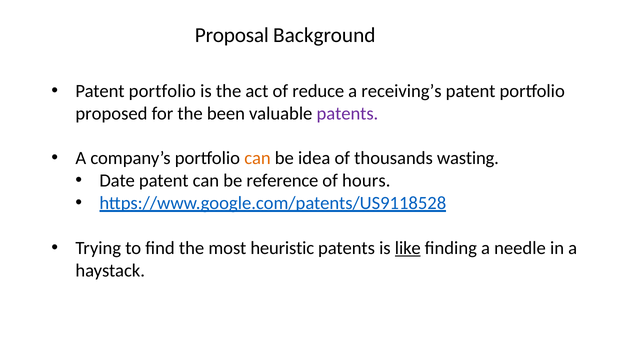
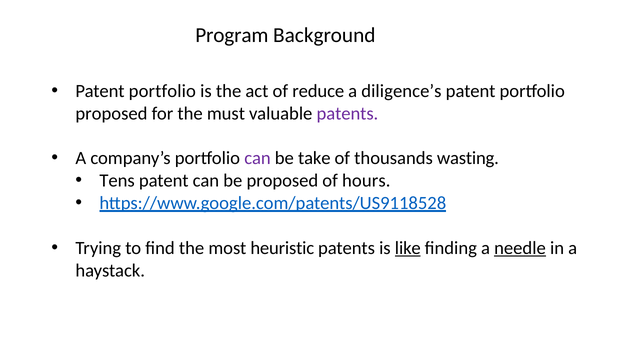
Proposal: Proposal -> Program
receiving’s: receiving’s -> diligence’s
been: been -> must
can at (257, 159) colour: orange -> purple
idea: idea -> take
Date: Date -> Tens
be reference: reference -> proposed
needle underline: none -> present
